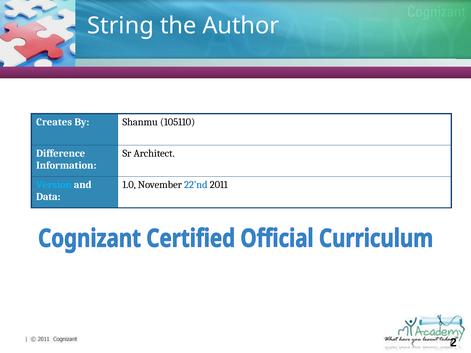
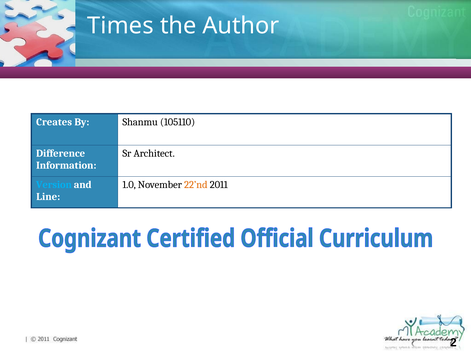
String: String -> Times
22’nd colour: blue -> orange
Data: Data -> Line
